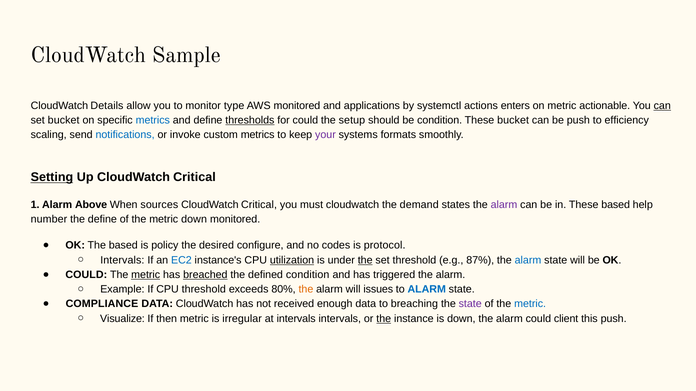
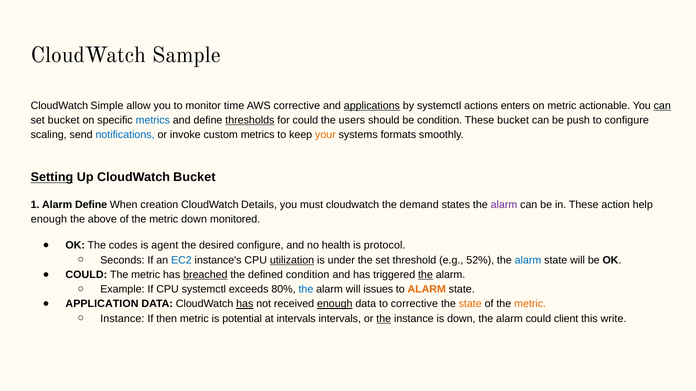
Details: Details -> Simple
type: type -> time
AWS monitored: monitored -> corrective
applications underline: none -> present
setup: setup -> users
to efficiency: efficiency -> configure
your colour: purple -> orange
Up CloudWatch Critical: Critical -> Bucket
Alarm Above: Above -> Define
sources: sources -> creation
Critical at (259, 205): Critical -> Details
These based: based -> action
number at (49, 219): number -> enough
the define: define -> above
The based: based -> codes
policy: policy -> agent
codes: codes -> health
Intervals at (122, 260): Intervals -> Seconds
the at (365, 260) underline: present -> none
87%: 87% -> 52%
metric at (146, 275) underline: present -> none
the at (425, 275) underline: none -> present
CPU threshold: threshold -> systemctl
the at (306, 290) colour: orange -> blue
ALARM at (427, 290) colour: blue -> orange
COMPLIANCE: COMPLIANCE -> APPLICATION
has at (245, 304) underline: none -> present
enough at (335, 304) underline: none -> present
to breaching: breaching -> corrective
state at (470, 304) colour: purple -> orange
metric at (530, 304) colour: blue -> orange
Visualize at (122, 319): Visualize -> Instance
irregular: irregular -> potential
this push: push -> write
